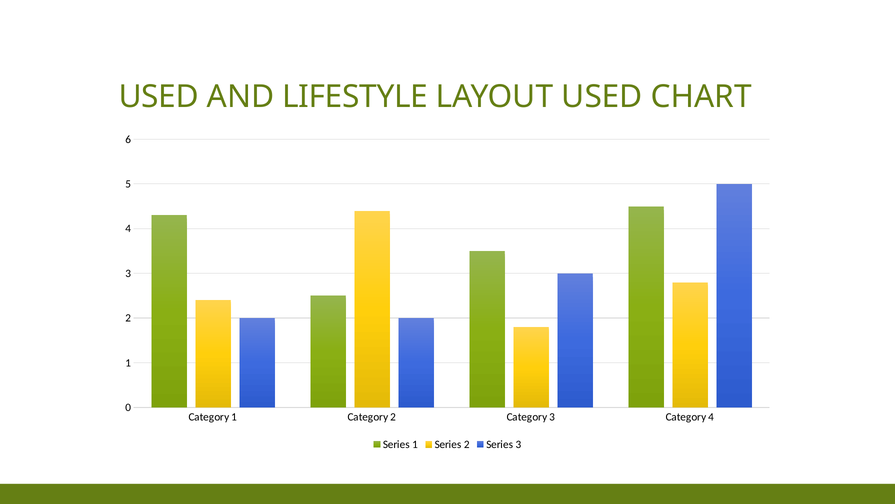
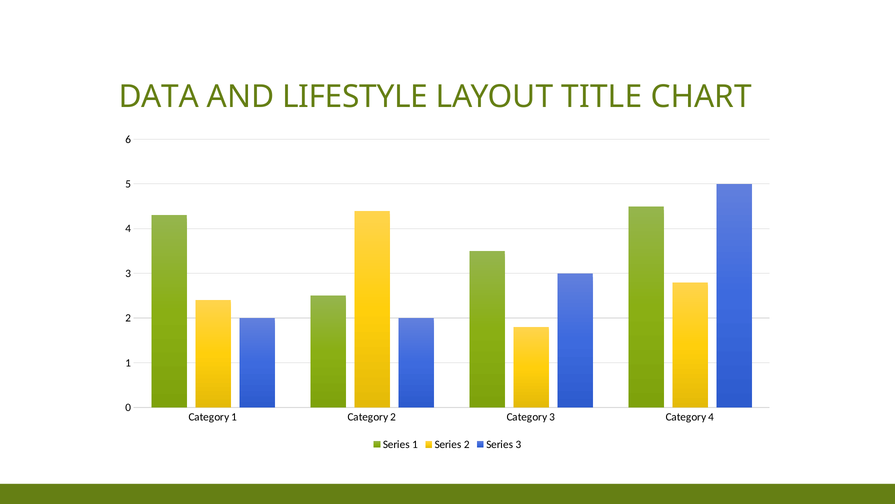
USED at (159, 97): USED -> DATA
LAYOUT USED: USED -> TITLE
